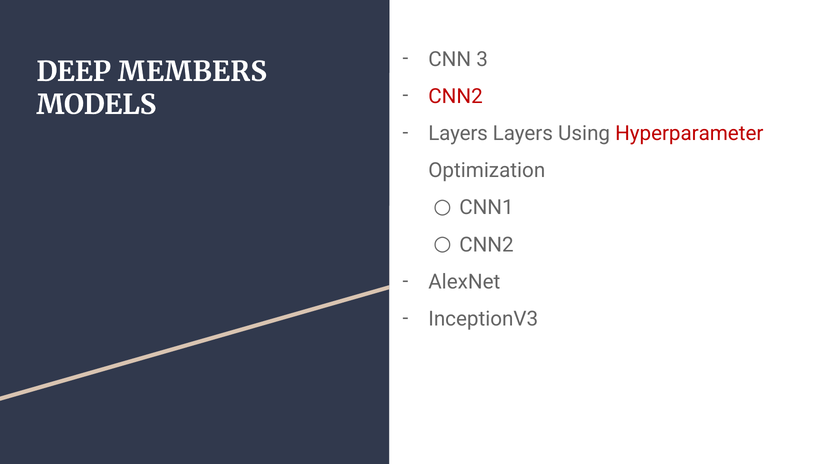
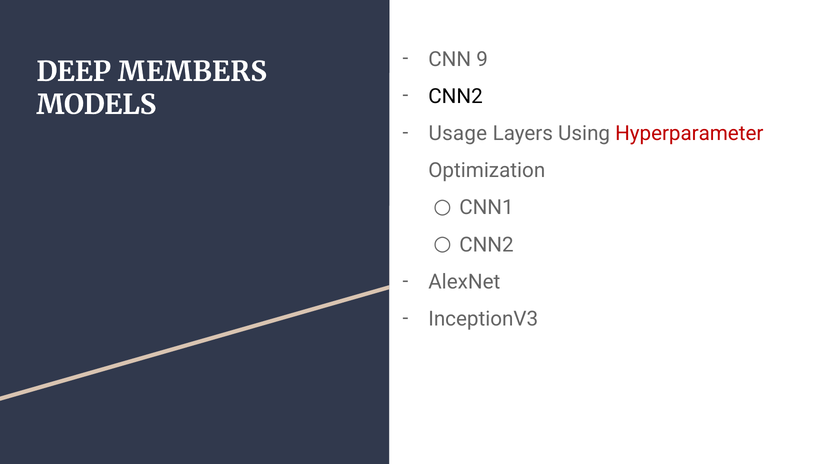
3: 3 -> 9
CNN2 at (456, 96) colour: red -> black
Layers at (458, 133): Layers -> Usage
